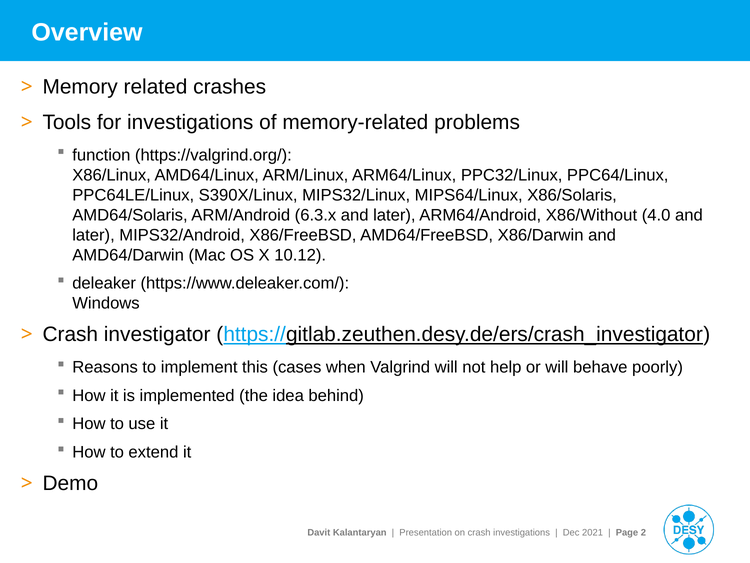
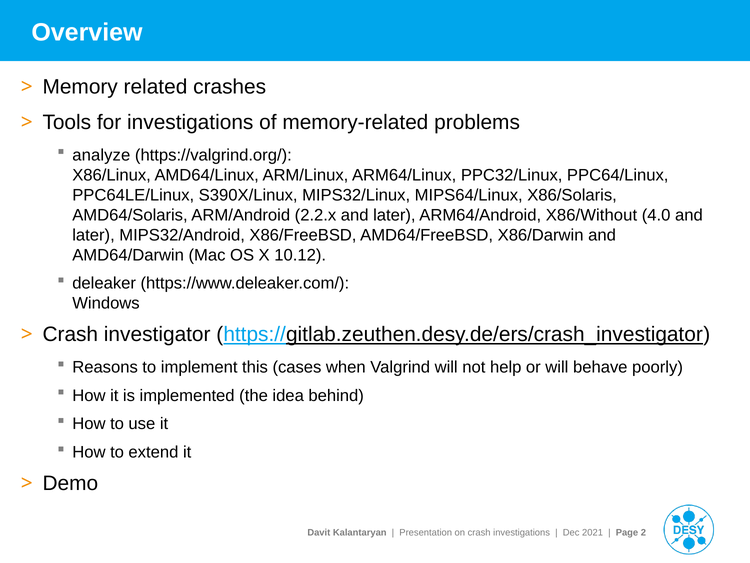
function: function -> analyze
6.3.x: 6.3.x -> 2.2.x
